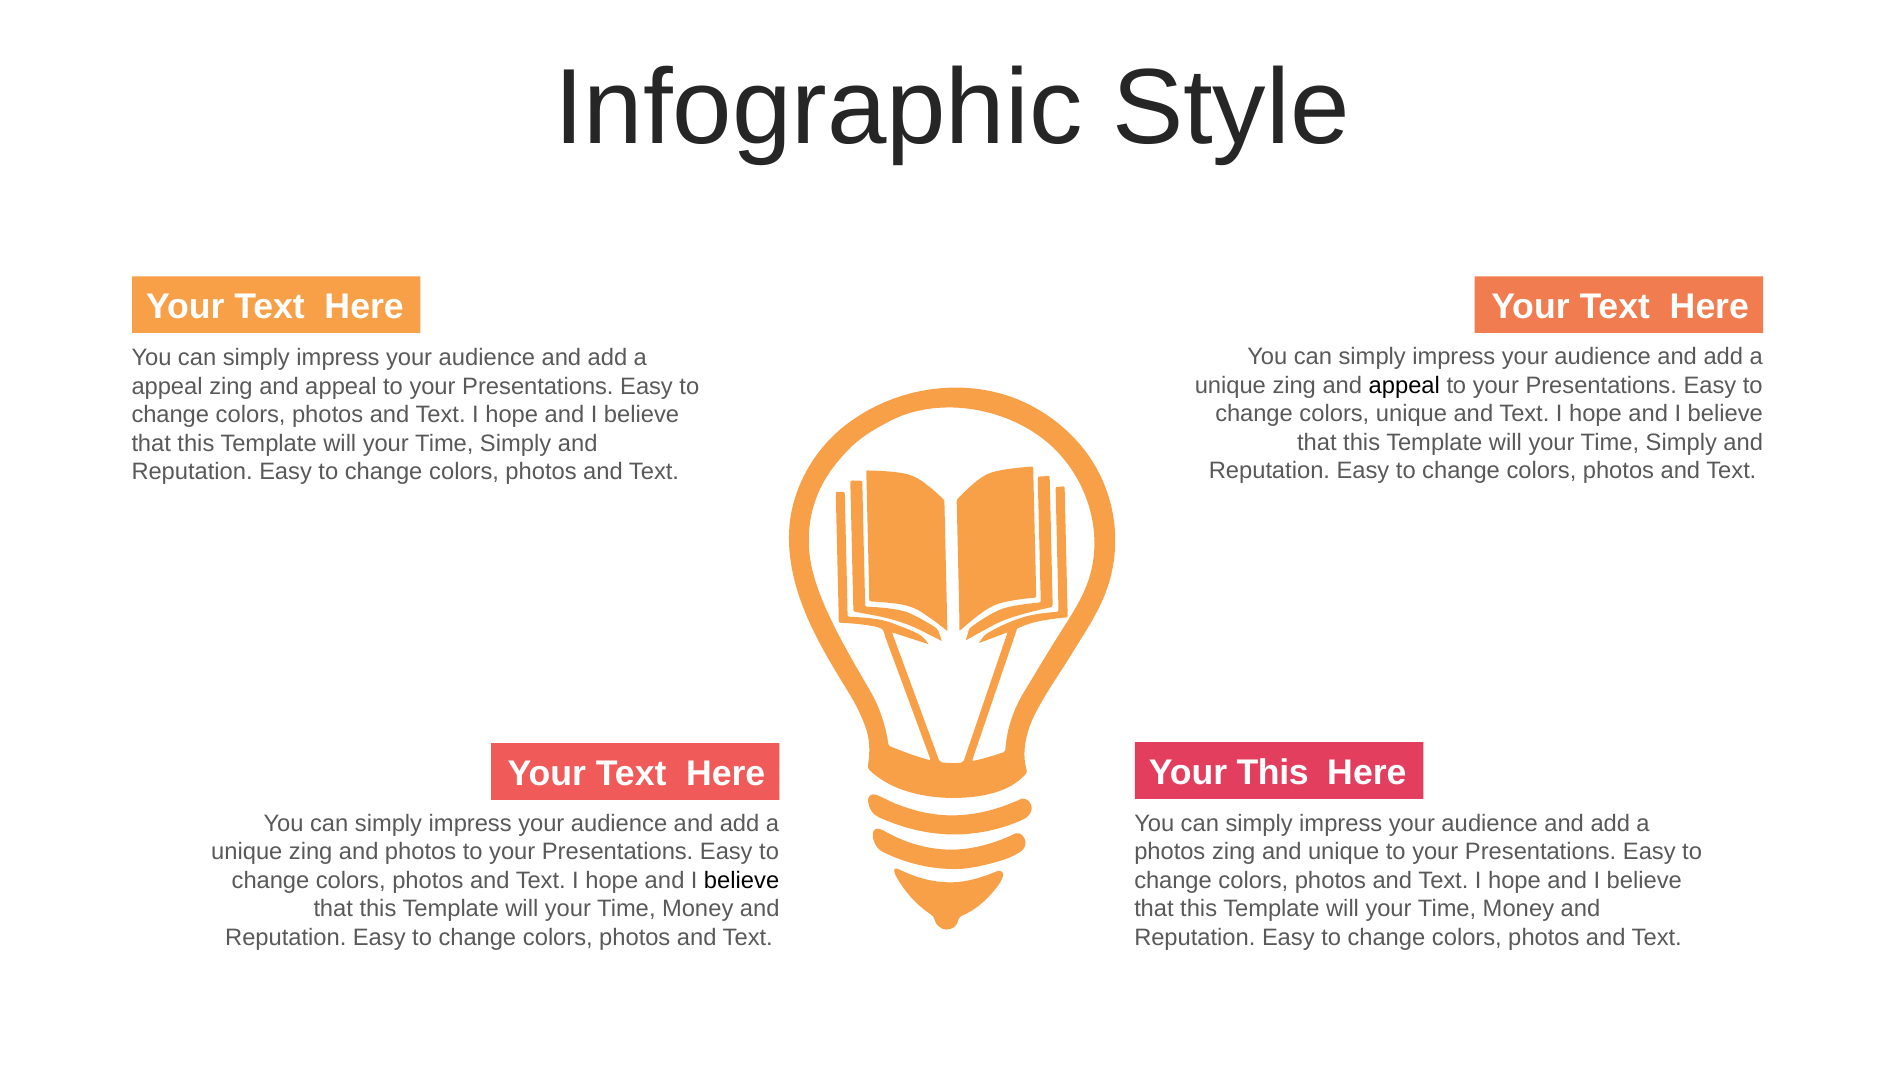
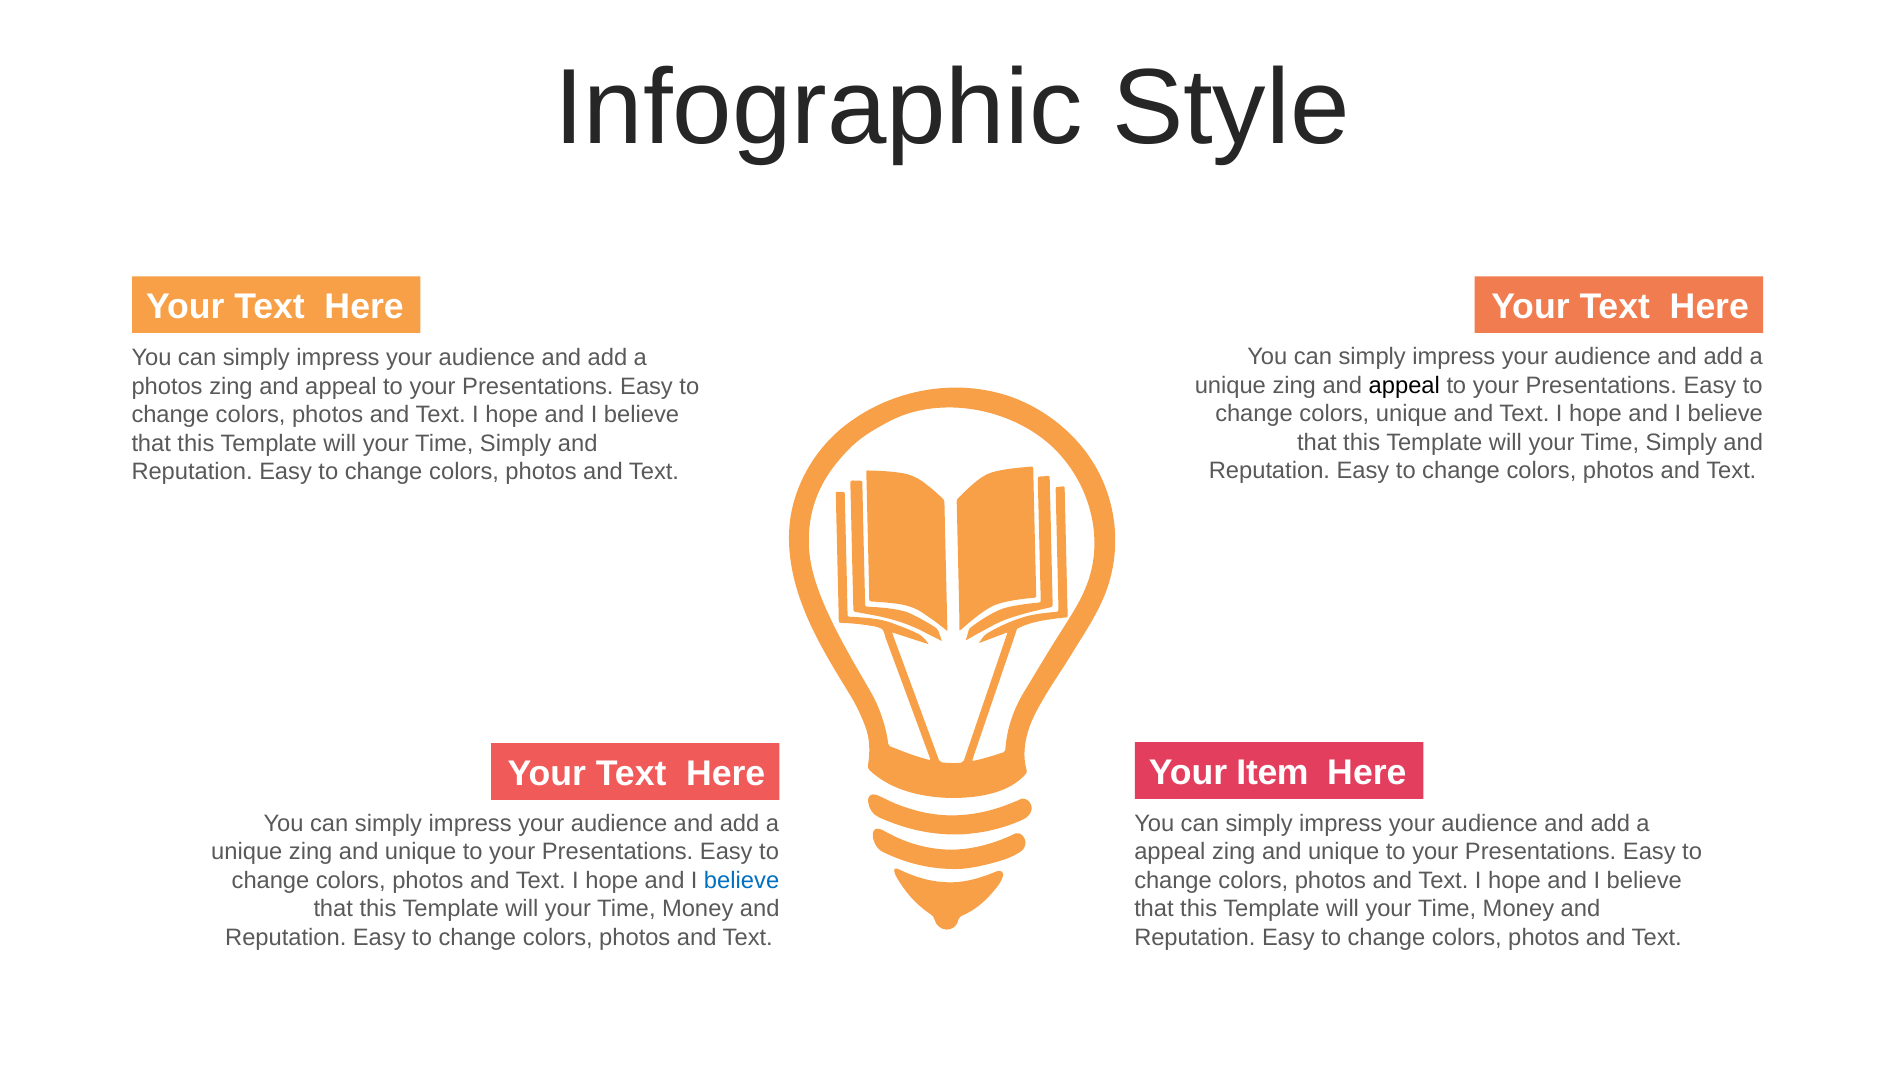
appeal at (167, 386): appeal -> photos
Your This: This -> Item
unique zing and photos: photos -> unique
photos at (1170, 852): photos -> appeal
believe at (742, 880) colour: black -> blue
